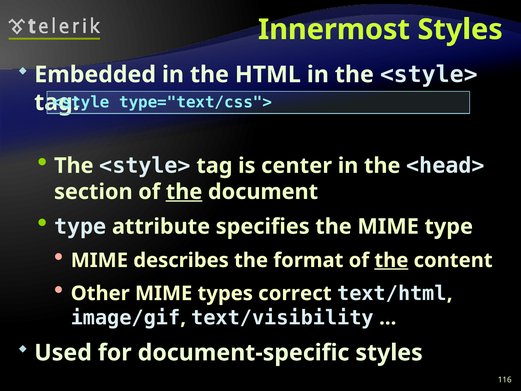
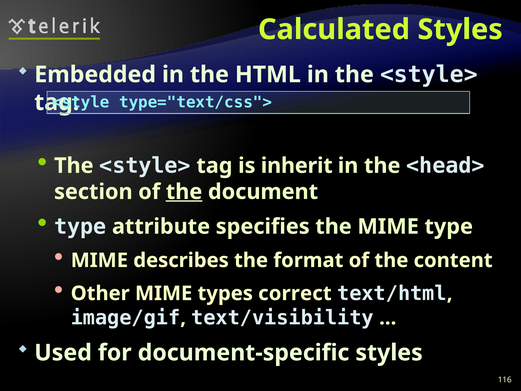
Innermost: Innermost -> Calculated
center: center -> inherit
the at (391, 260) underline: present -> none
